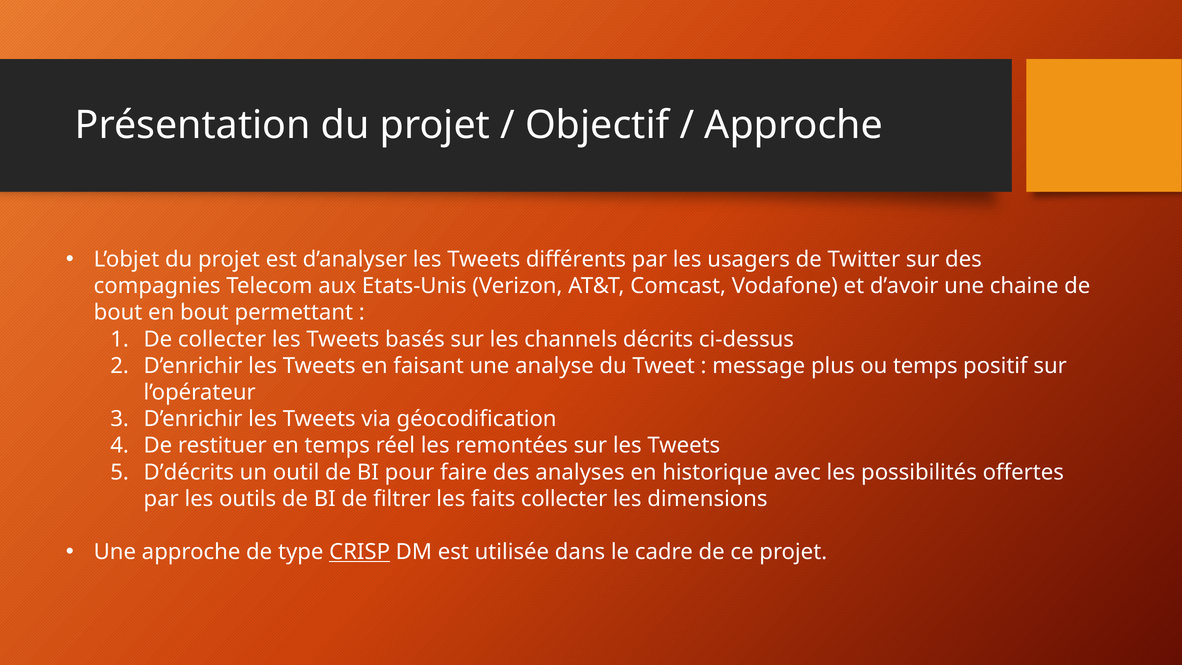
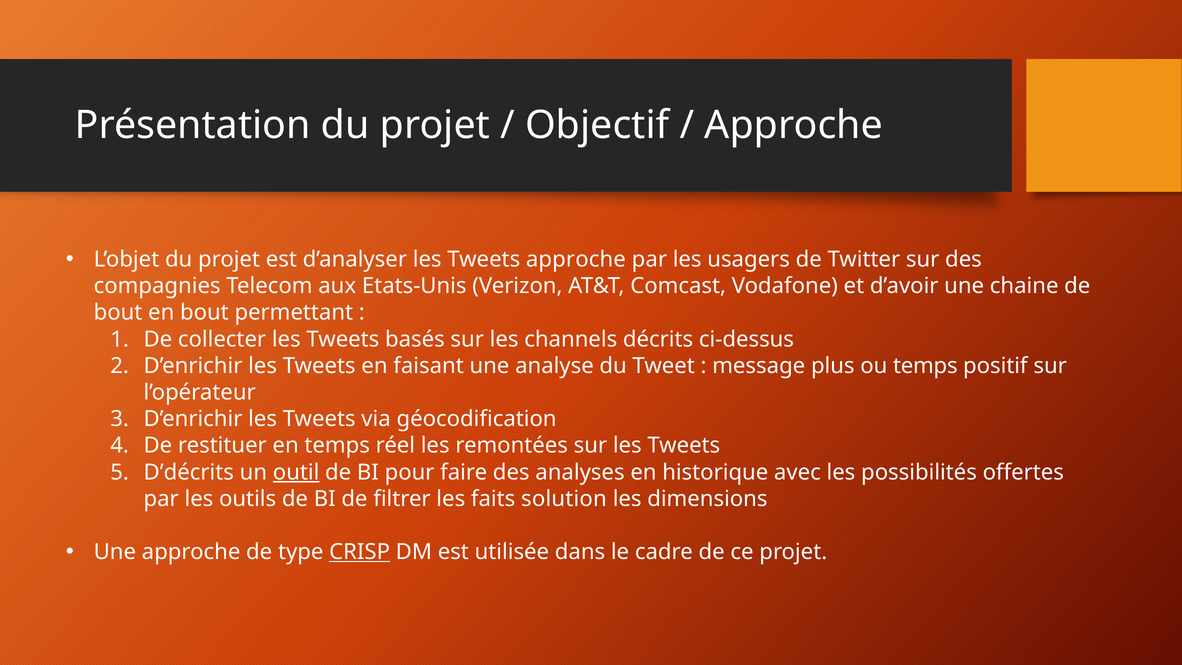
Tweets différents: différents -> approche
outil underline: none -> present
faits collecter: collecter -> solution
